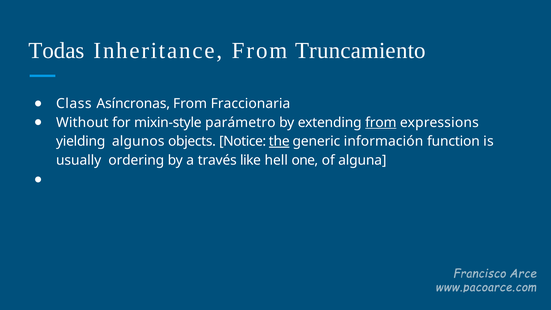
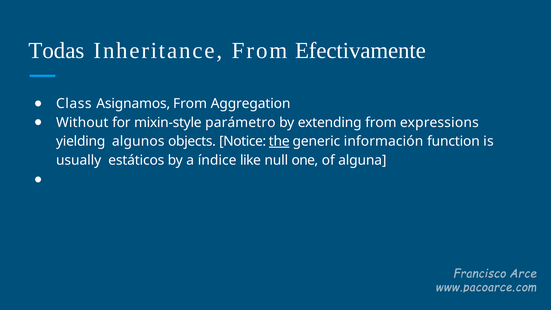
Truncamiento: Truncamiento -> Efectivamente
Asíncronas: Asíncronas -> Asignamos
Fraccionaria: Fraccionaria -> Aggregation
from at (381, 122) underline: present -> none
ordering: ordering -> estáticos
través: través -> índice
hell: hell -> null
